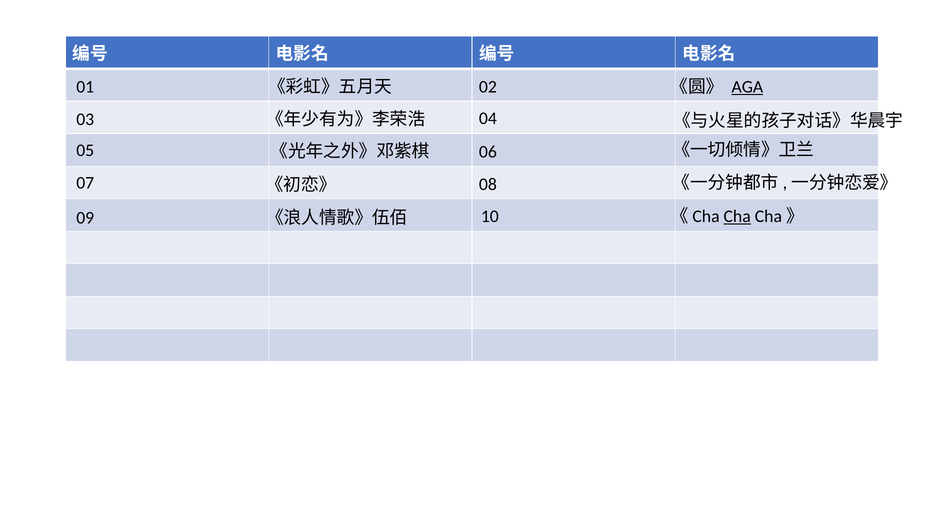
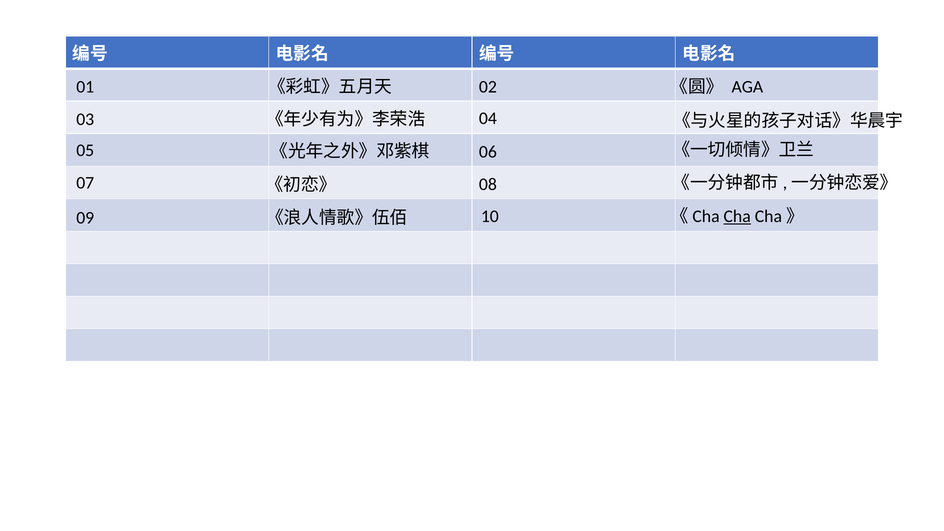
AGA underline: present -> none
